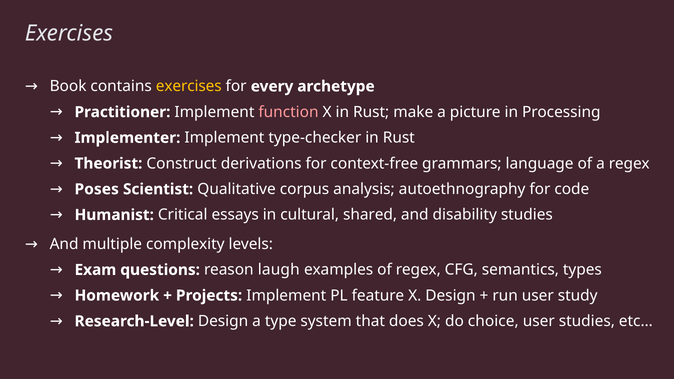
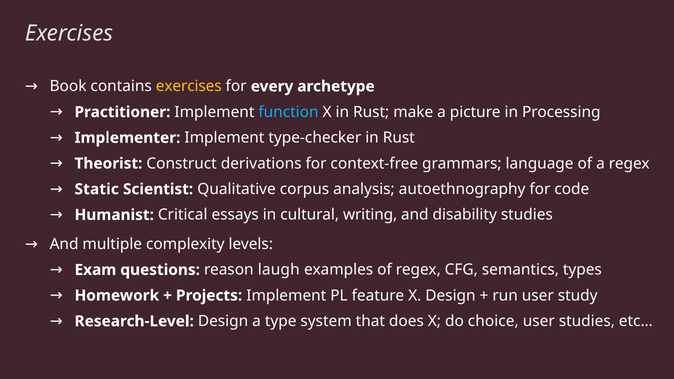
function colour: pink -> light blue
Poses: Poses -> Static
shared: shared -> writing
